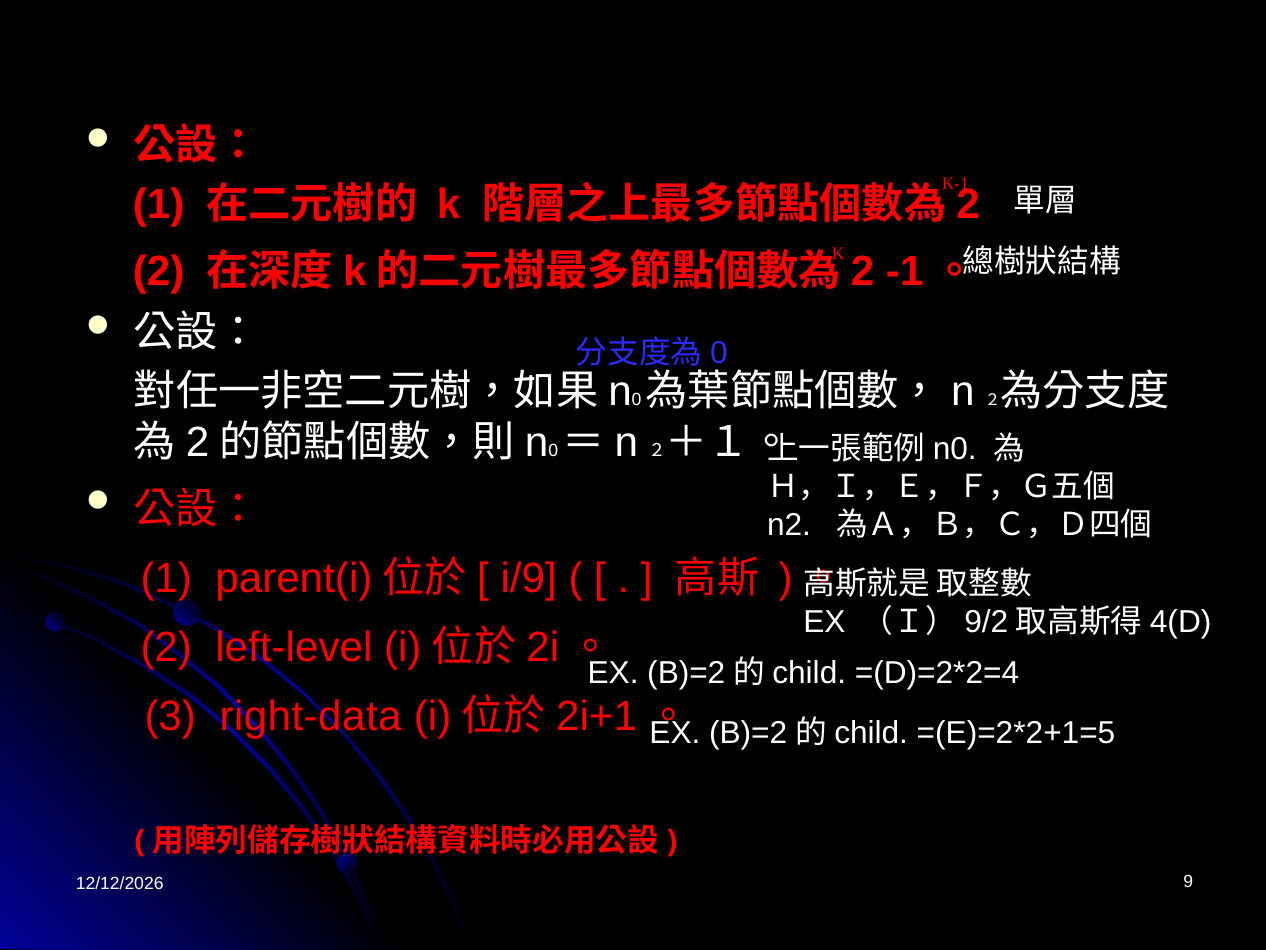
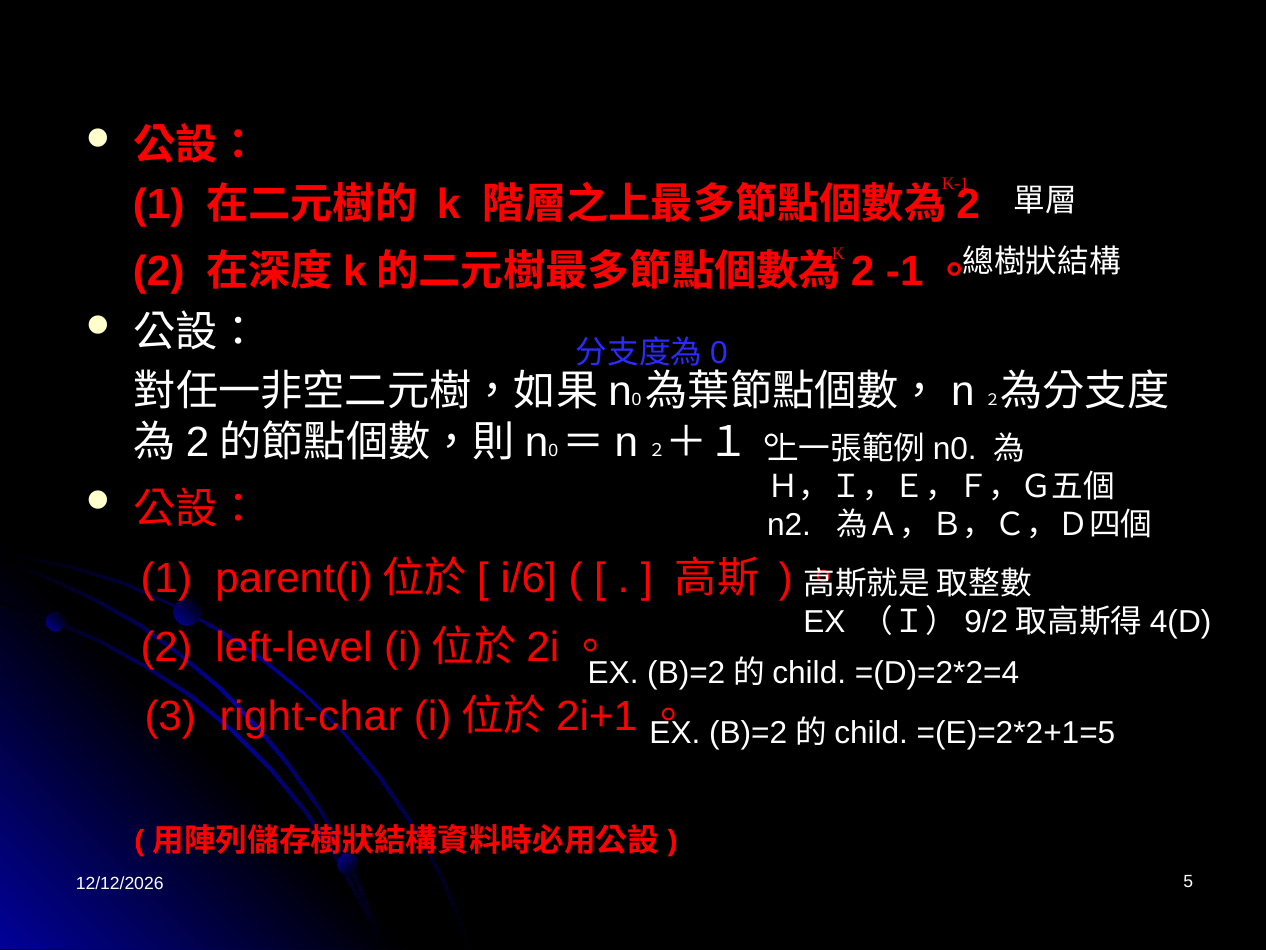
i/9: i/9 -> i/6
right-data: right-data -> right-char
9: 9 -> 5
